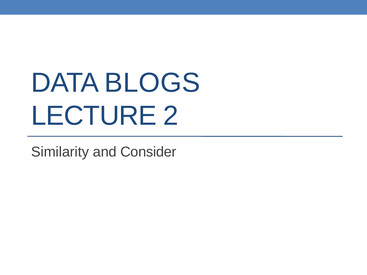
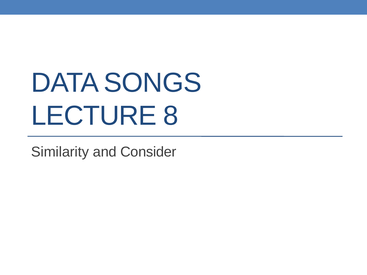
BLOGS: BLOGS -> SONGS
2: 2 -> 8
